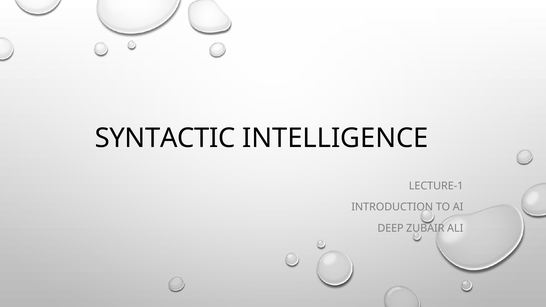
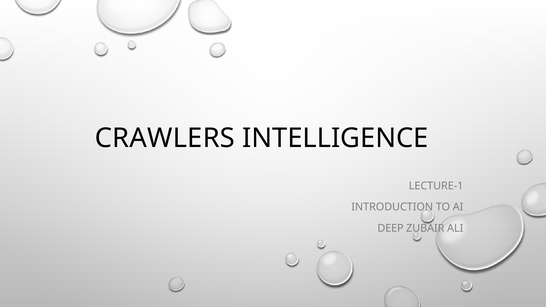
SYNTACTIC: SYNTACTIC -> CRAWLERS
